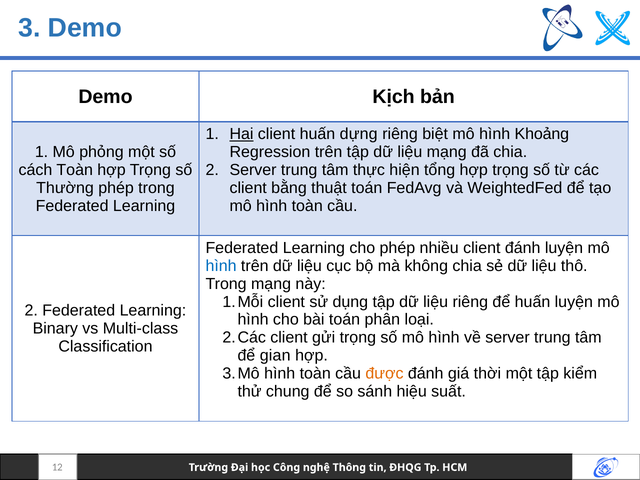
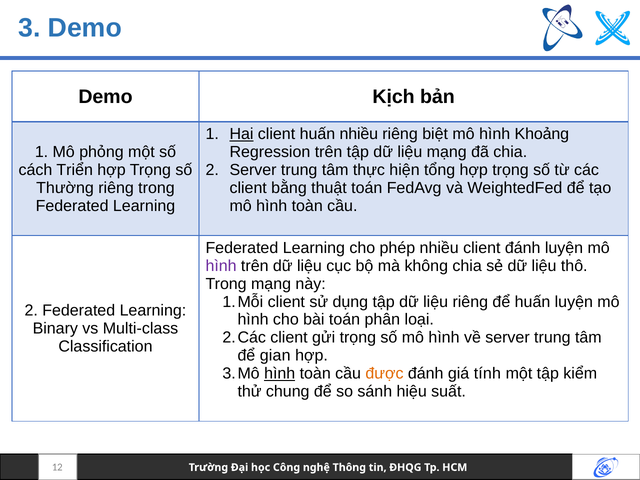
huấn dựng: dựng -> nhiều
cách Toàn: Toàn -> Triển
Thường phép: phép -> riêng
hình at (221, 266) colour: blue -> purple
hình at (280, 373) underline: none -> present
thời: thời -> tính
